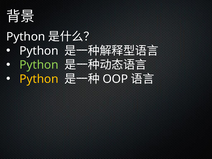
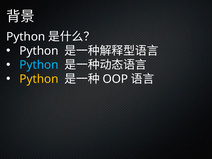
Python at (39, 65) colour: light green -> light blue
